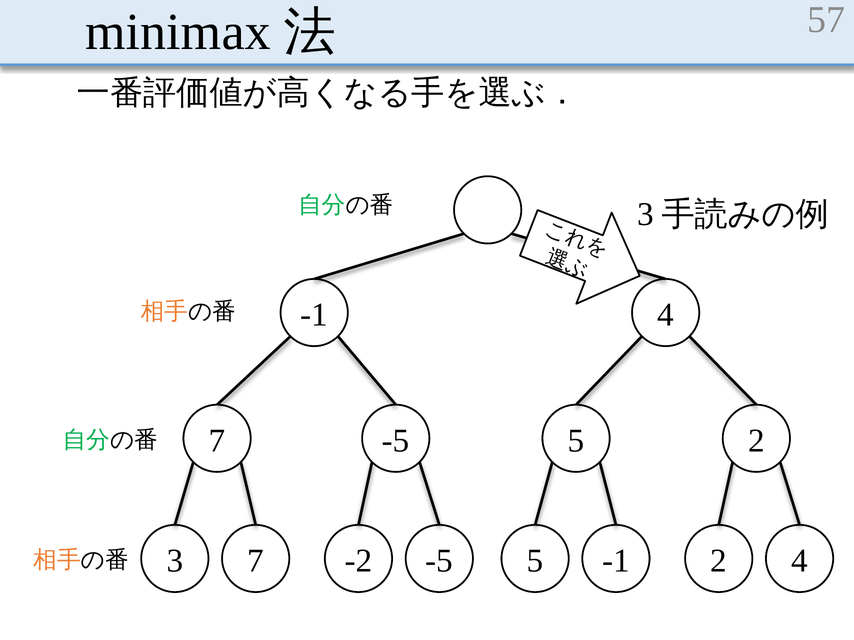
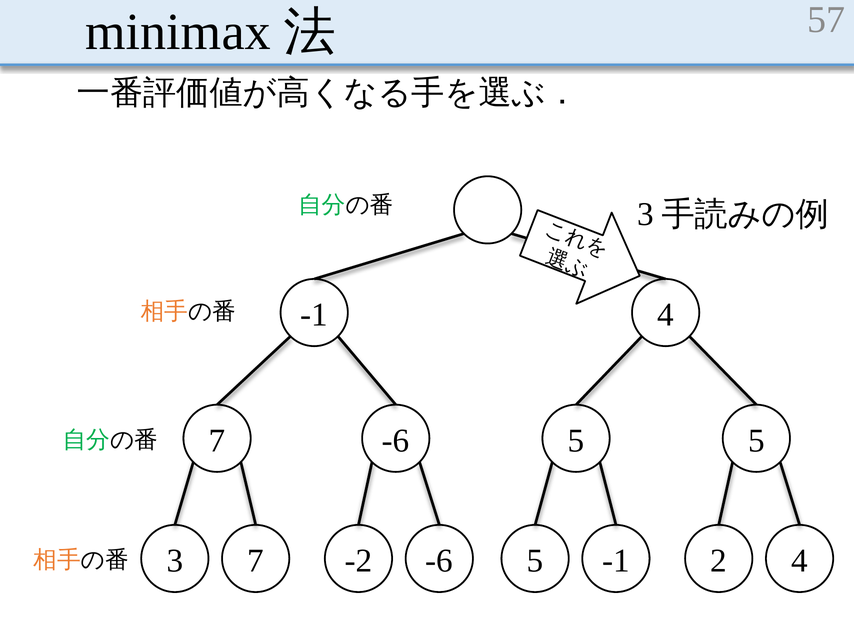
7 -5: -5 -> -6
5 2: 2 -> 5
-5 at (439, 561): -5 -> -6
